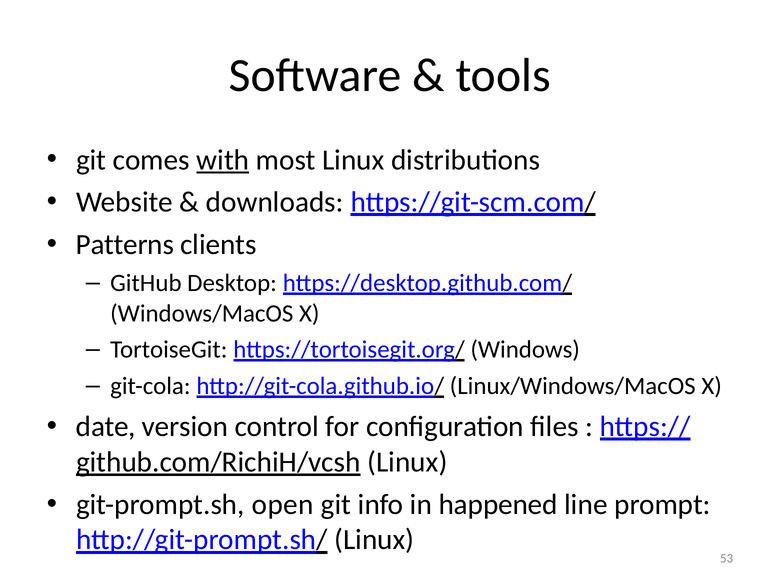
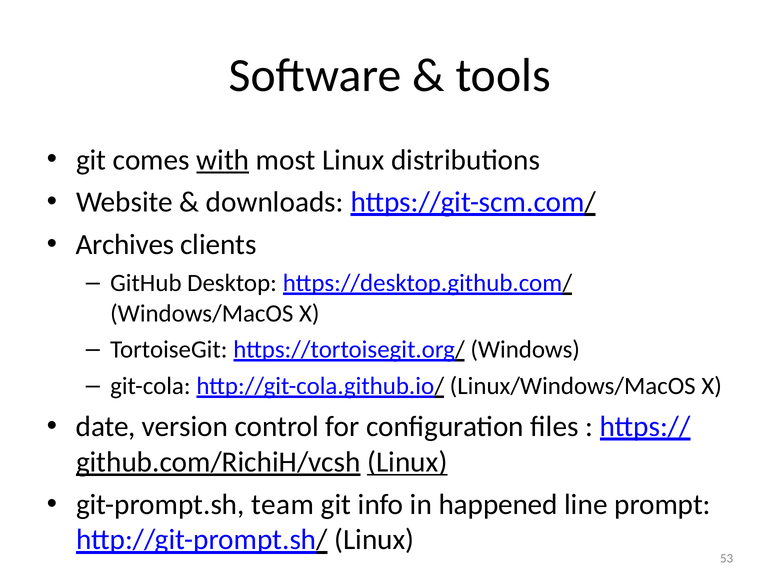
Patterns: Patterns -> Archives
Linux at (407, 462) underline: none -> present
open: open -> team
